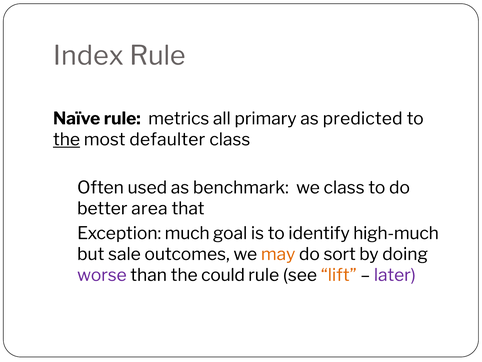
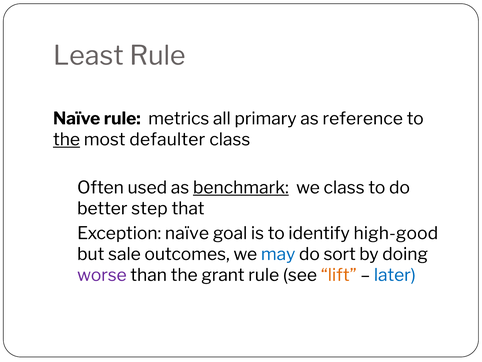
Index: Index -> Least
predicted: predicted -> reference
benchmark underline: none -> present
area: area -> step
much at (187, 233): much -> naïve
high-much: high-much -> high-good
may colour: orange -> blue
could: could -> grant
later colour: purple -> blue
